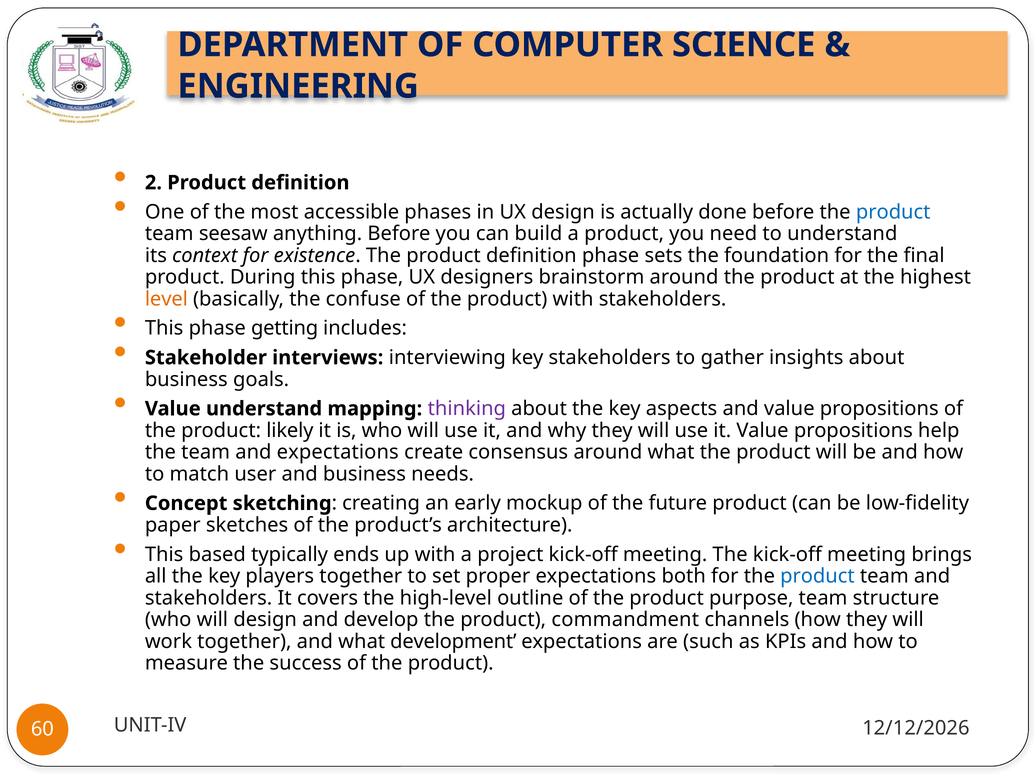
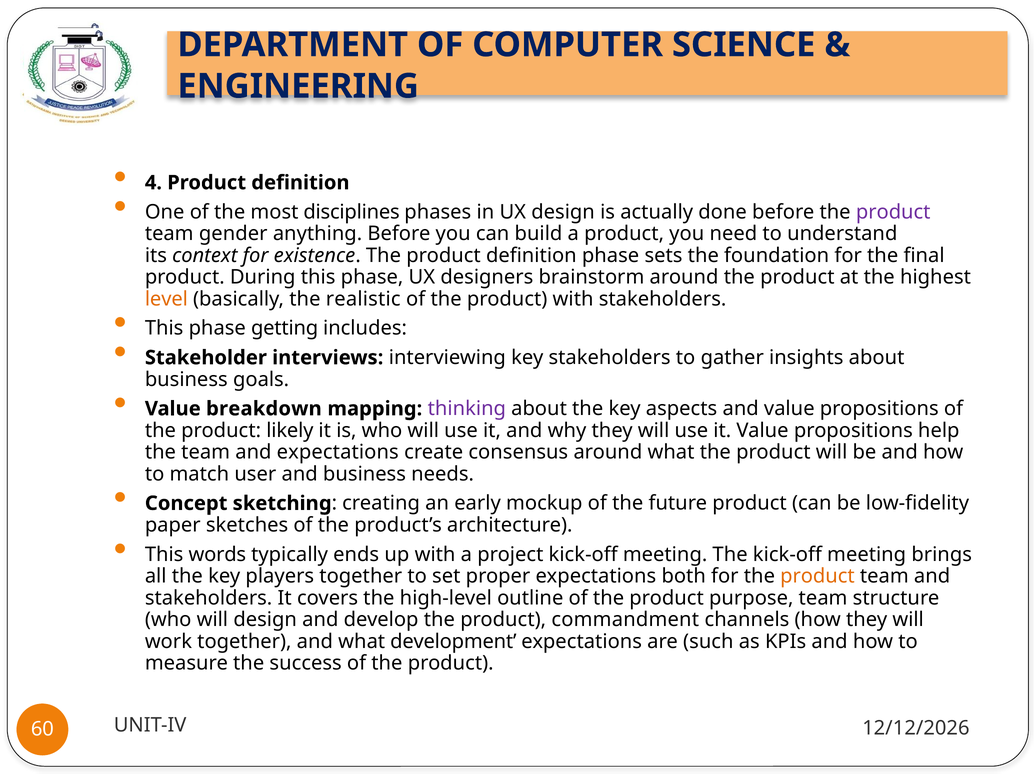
2: 2 -> 4
accessible: accessible -> disciplines
product at (893, 212) colour: blue -> purple
seesaw: seesaw -> gender
confuse: confuse -> realistic
Value understand: understand -> breakdown
based: based -> words
product at (817, 576) colour: blue -> orange
